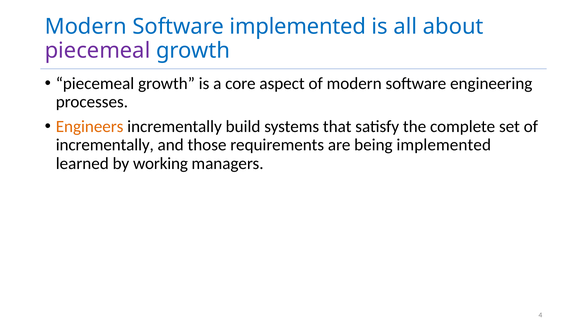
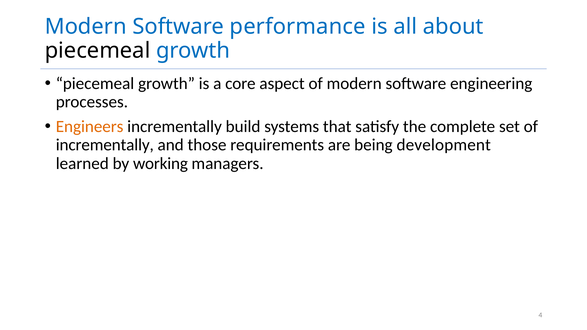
Software implemented: implemented -> performance
piecemeal at (98, 50) colour: purple -> black
being implemented: implemented -> development
